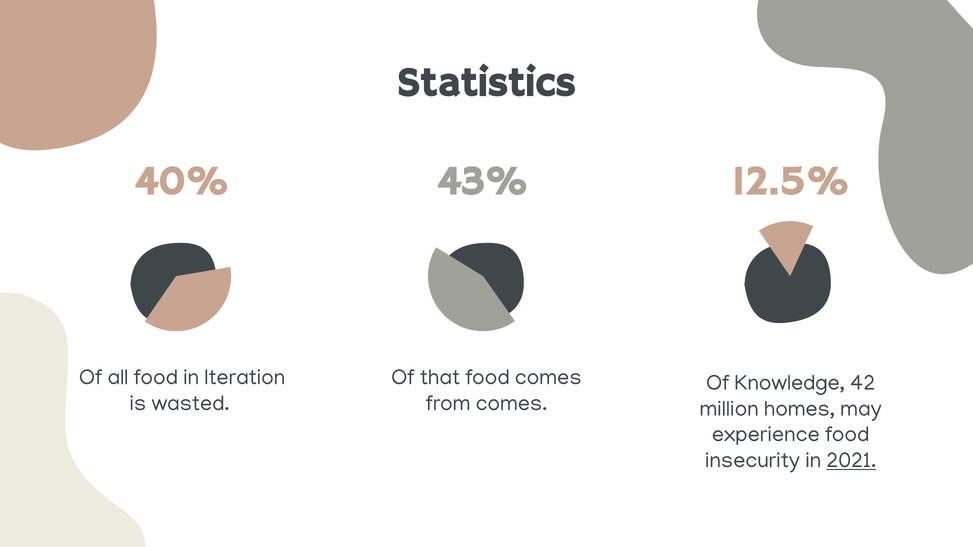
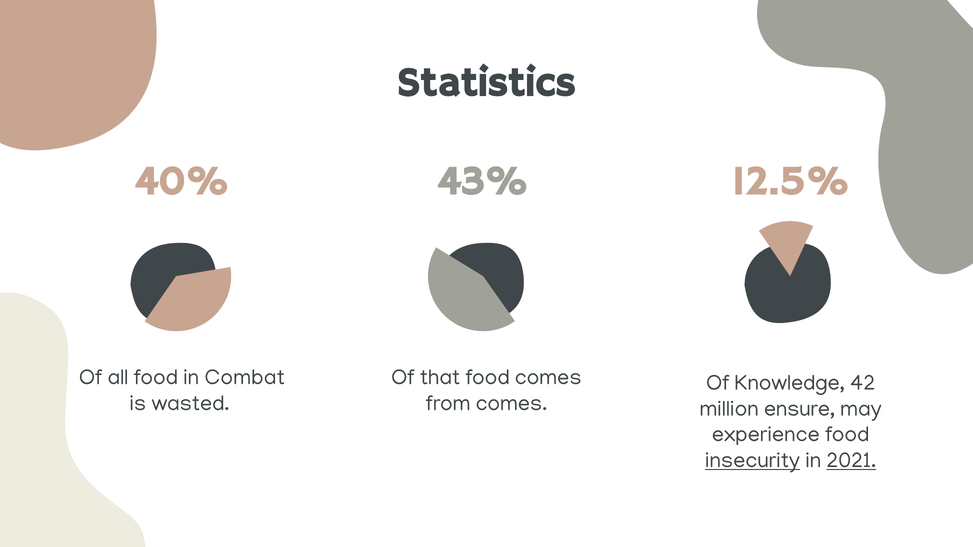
Iteration: Iteration -> Combat
homes: homes -> ensure
insecurity underline: none -> present
